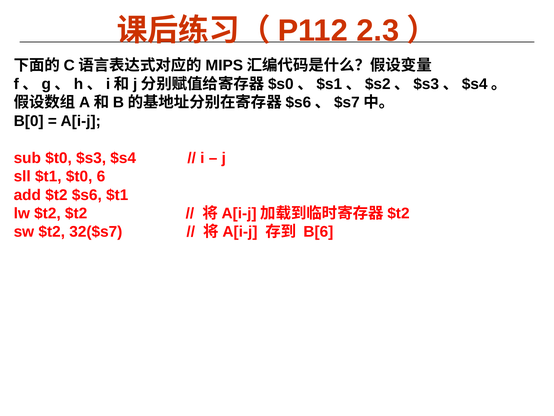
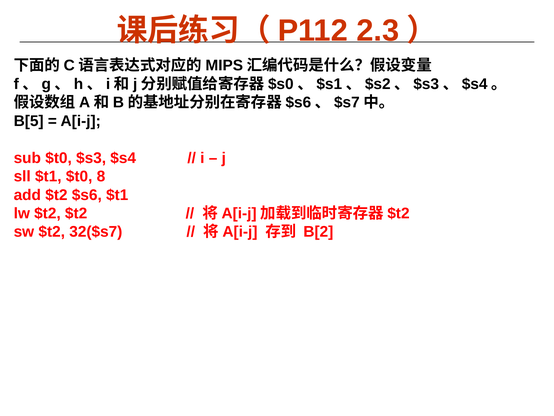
B[0: B[0 -> B[5
6: 6 -> 8
B[6: B[6 -> B[2
